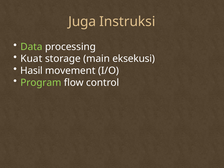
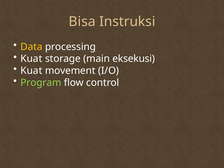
Juga: Juga -> Bisa
Data colour: light green -> yellow
Hasil at (31, 71): Hasil -> Kuat
